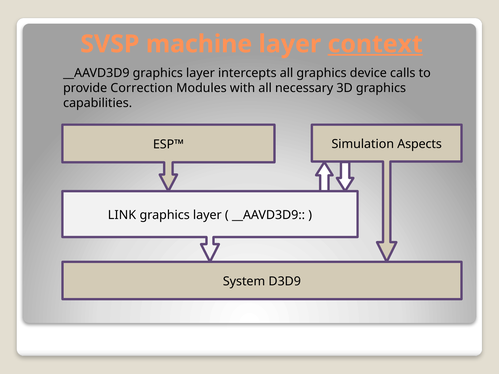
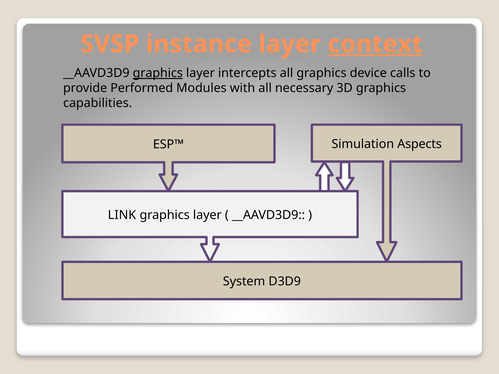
machine: machine -> instance
graphics at (158, 73) underline: none -> present
Correction: Correction -> Performed
